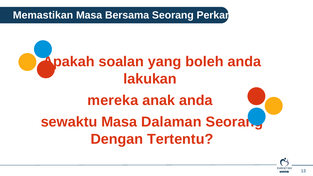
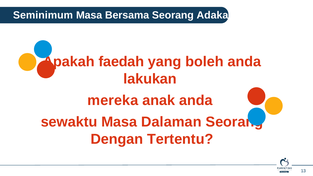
Memastikan: Memastikan -> Seminimum
Perkara: Perkara -> Adakah
soalan: soalan -> faedah
